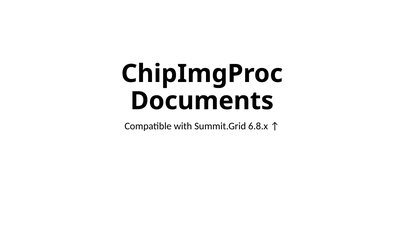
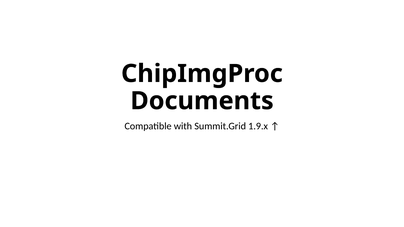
6.8.x: 6.8.x -> 1.9.x
